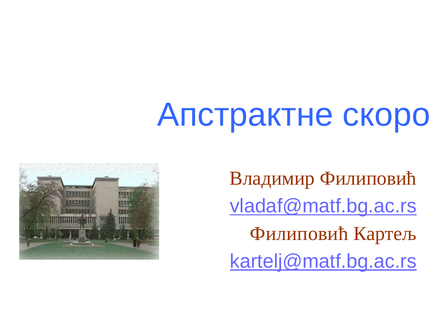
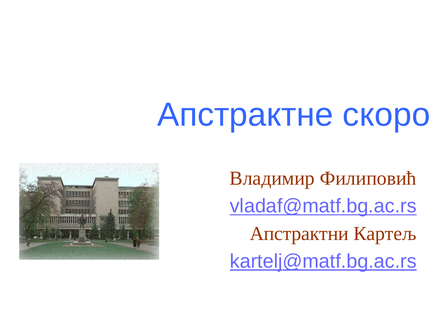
Филиповић at (299, 234): Филиповић -> Апстрактни
